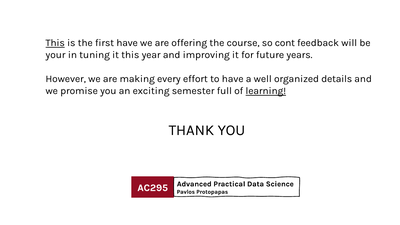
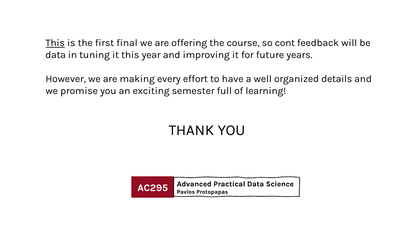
first have: have -> final
your at (56, 55): your -> data
learning underline: present -> none
